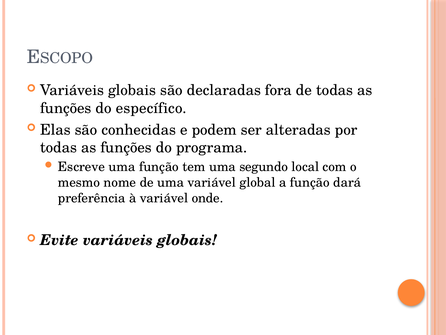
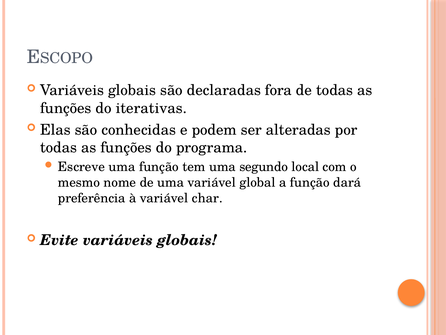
específico: específico -> iterativas
onde: onde -> char
